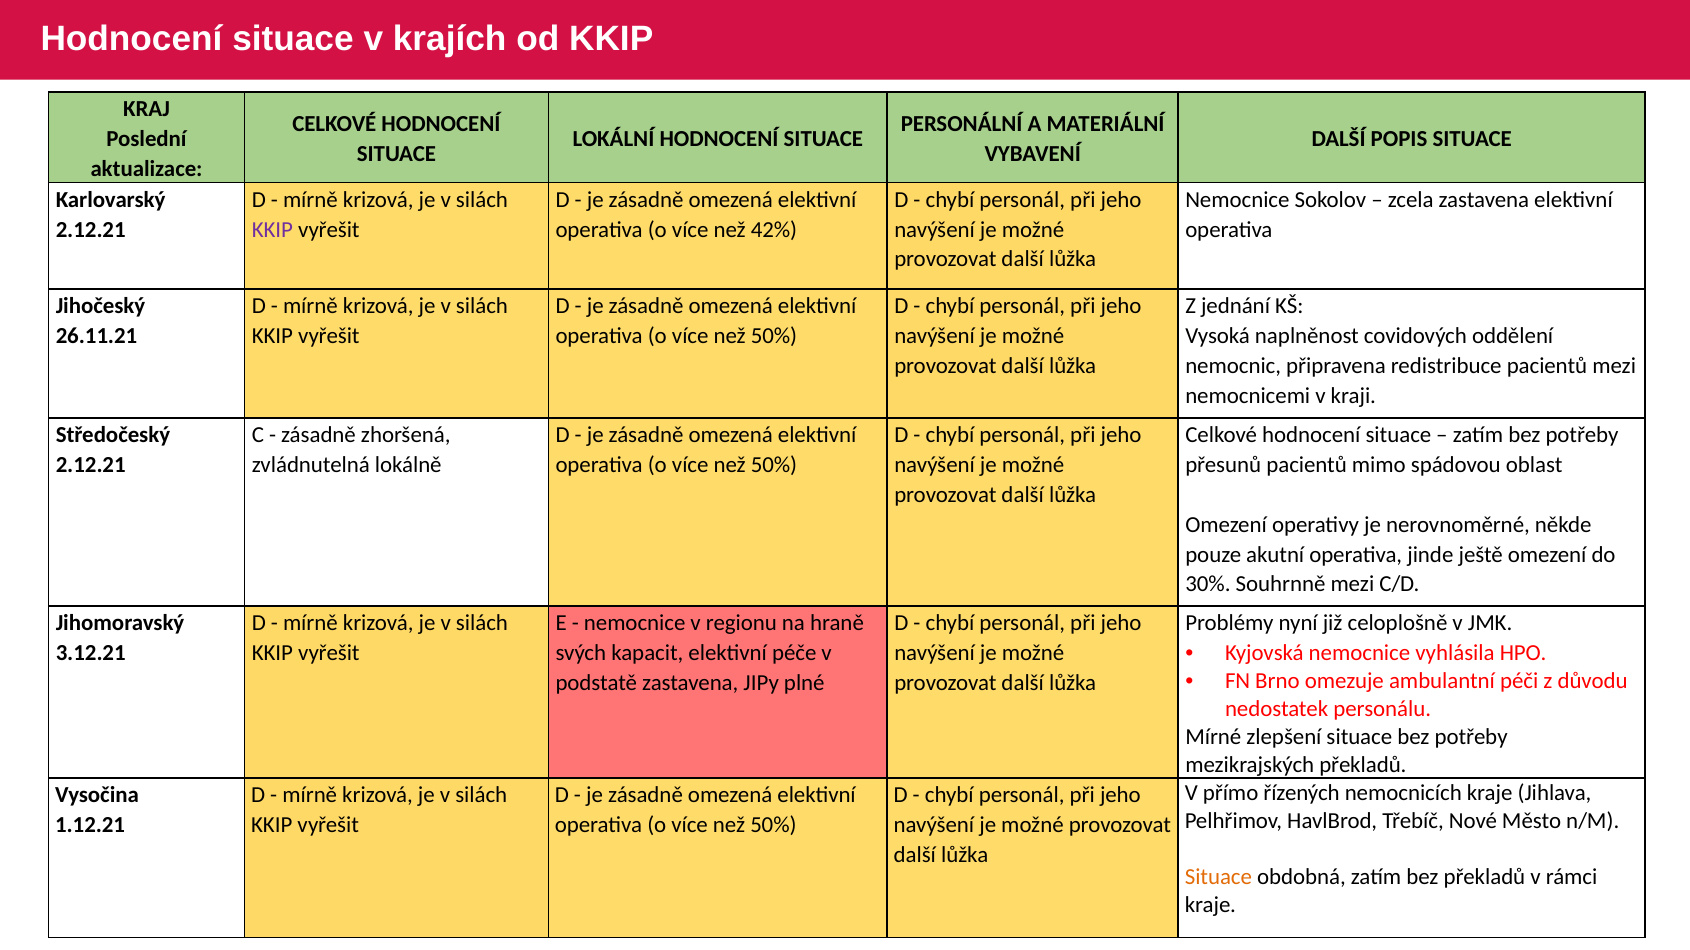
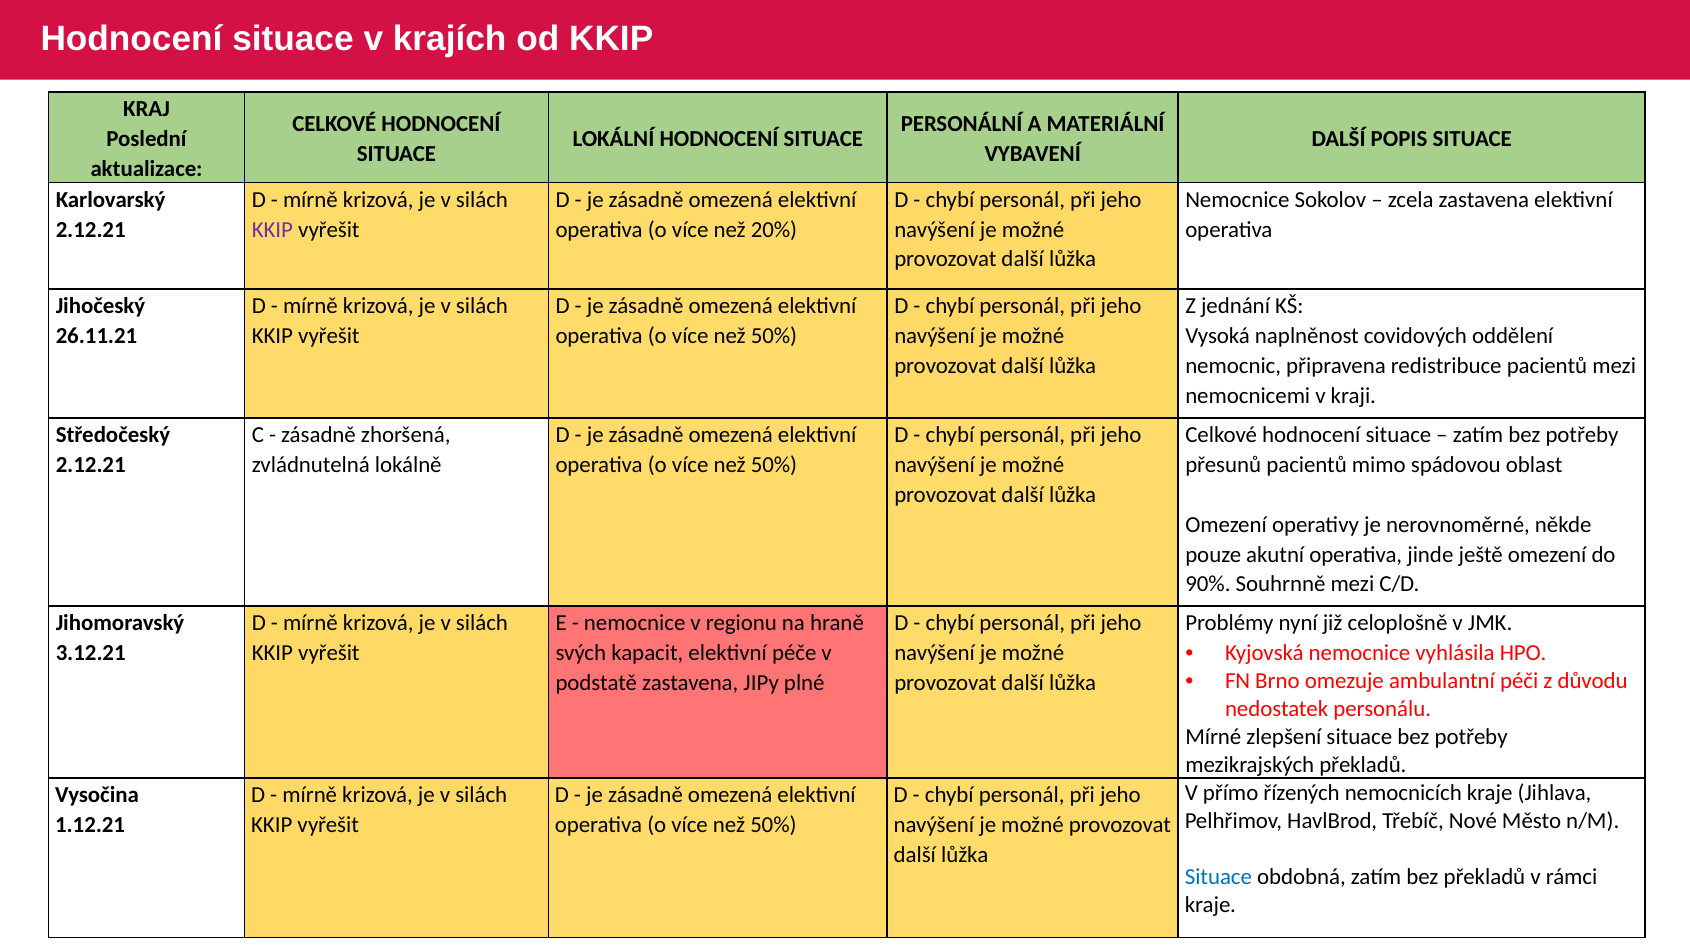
42%: 42% -> 20%
30%: 30% -> 90%
Situace at (1218, 878) colour: orange -> blue
